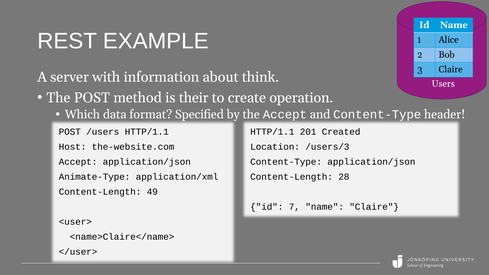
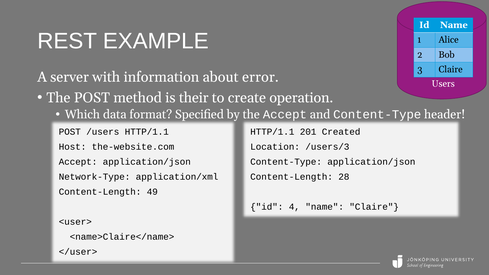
think: think -> error
Animate-Type: Animate-Type -> Network-Type
7: 7 -> 4
